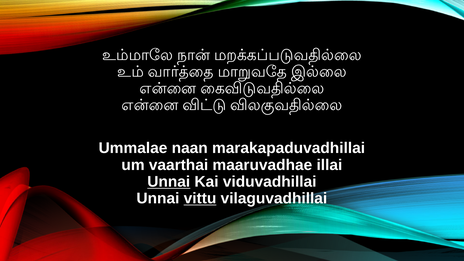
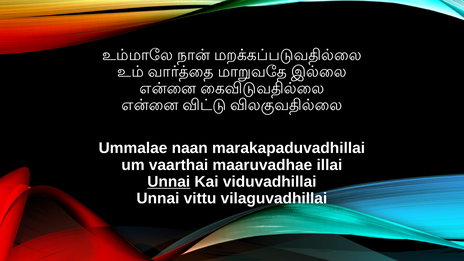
vittu underline: present -> none
